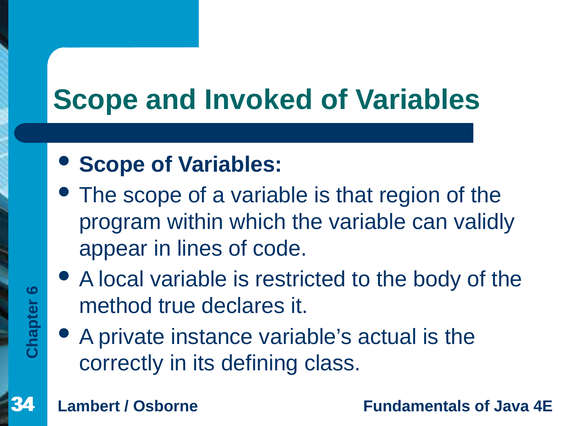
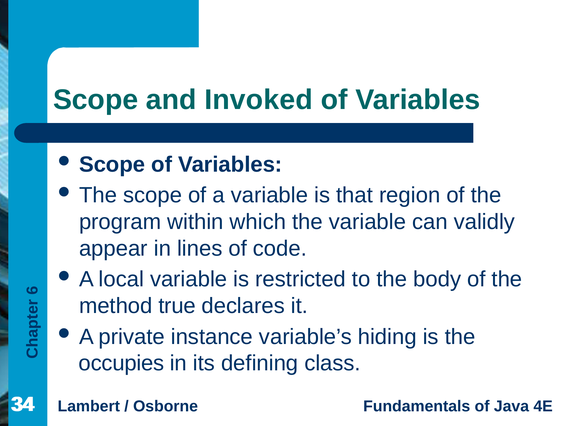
actual: actual -> hiding
correctly: correctly -> occupies
